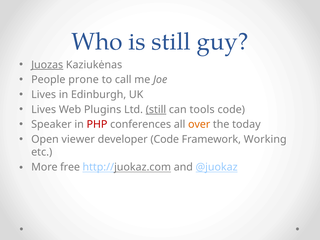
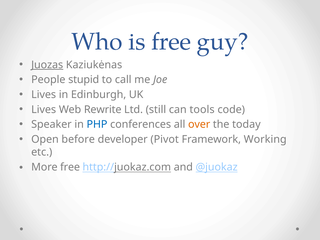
is still: still -> free
prone: prone -> stupid
Plugins: Plugins -> Rewrite
still at (156, 110) underline: present -> none
PHP colour: red -> blue
viewer: viewer -> before
developer Code: Code -> Pivot
